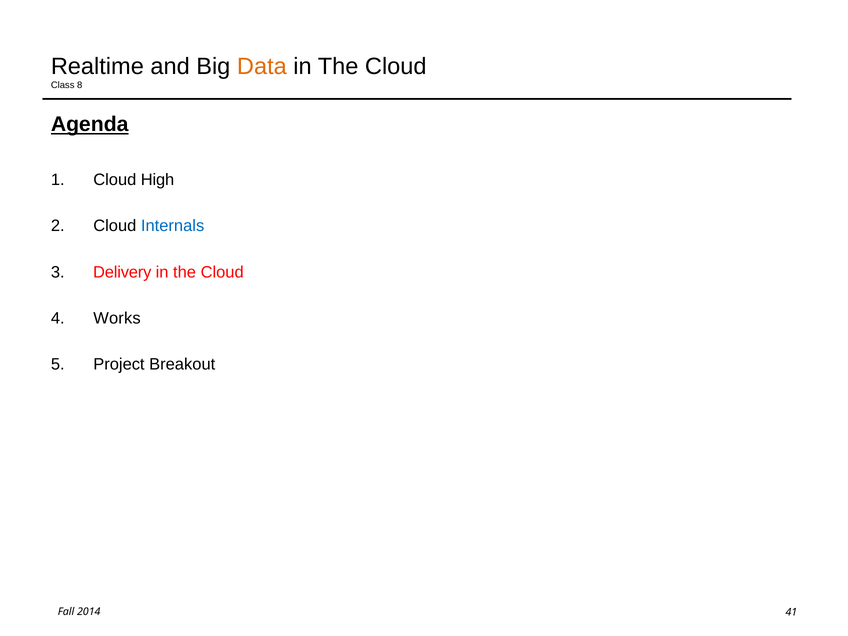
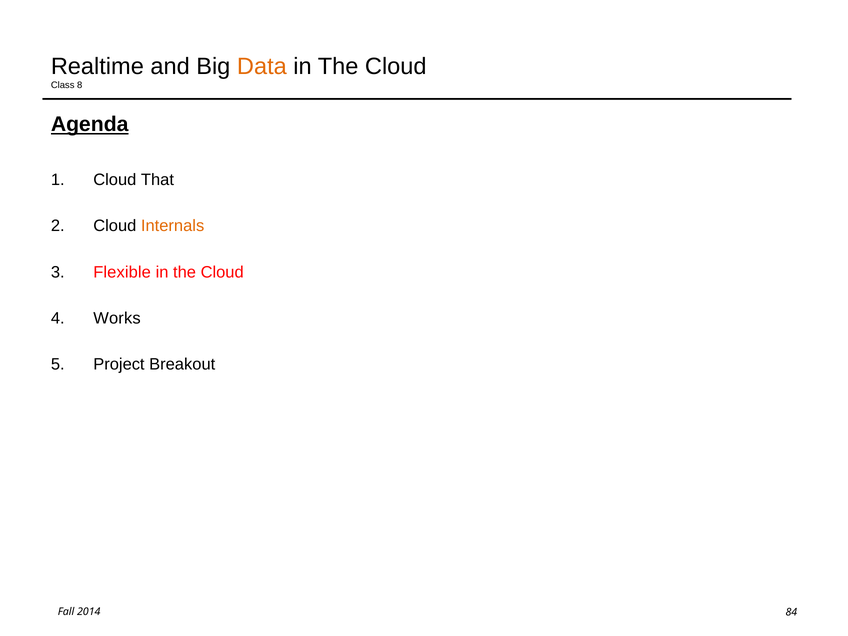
High: High -> That
Internals colour: blue -> orange
Delivery: Delivery -> Flexible
41: 41 -> 84
